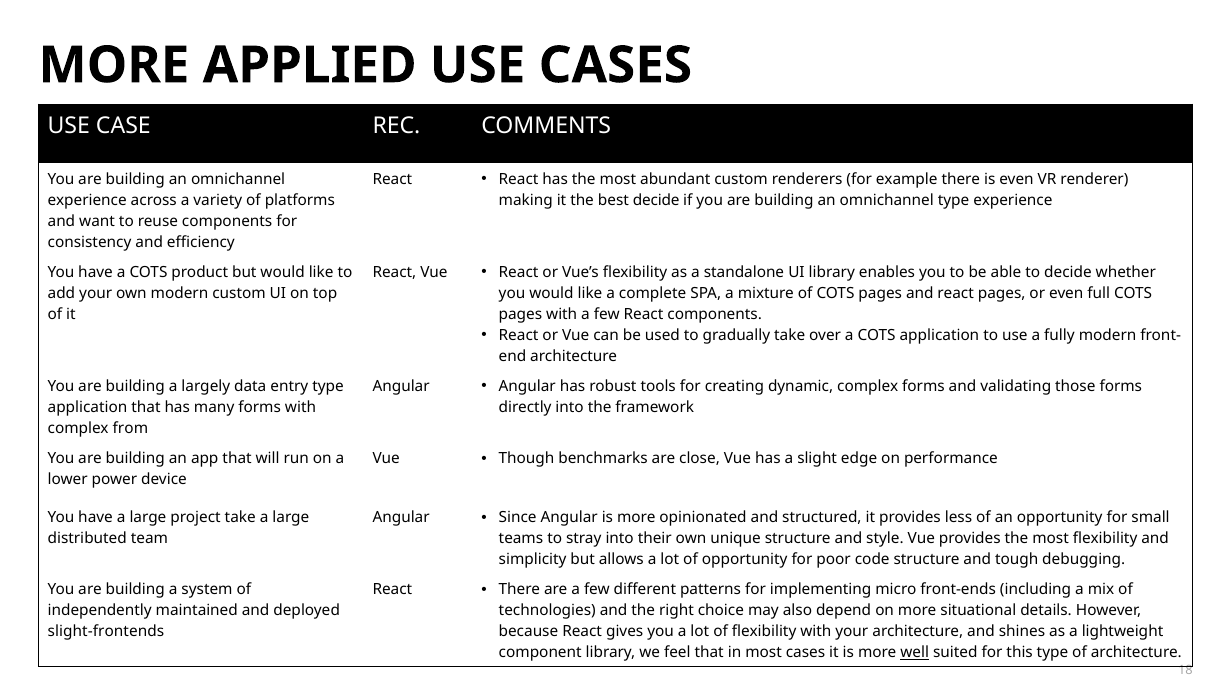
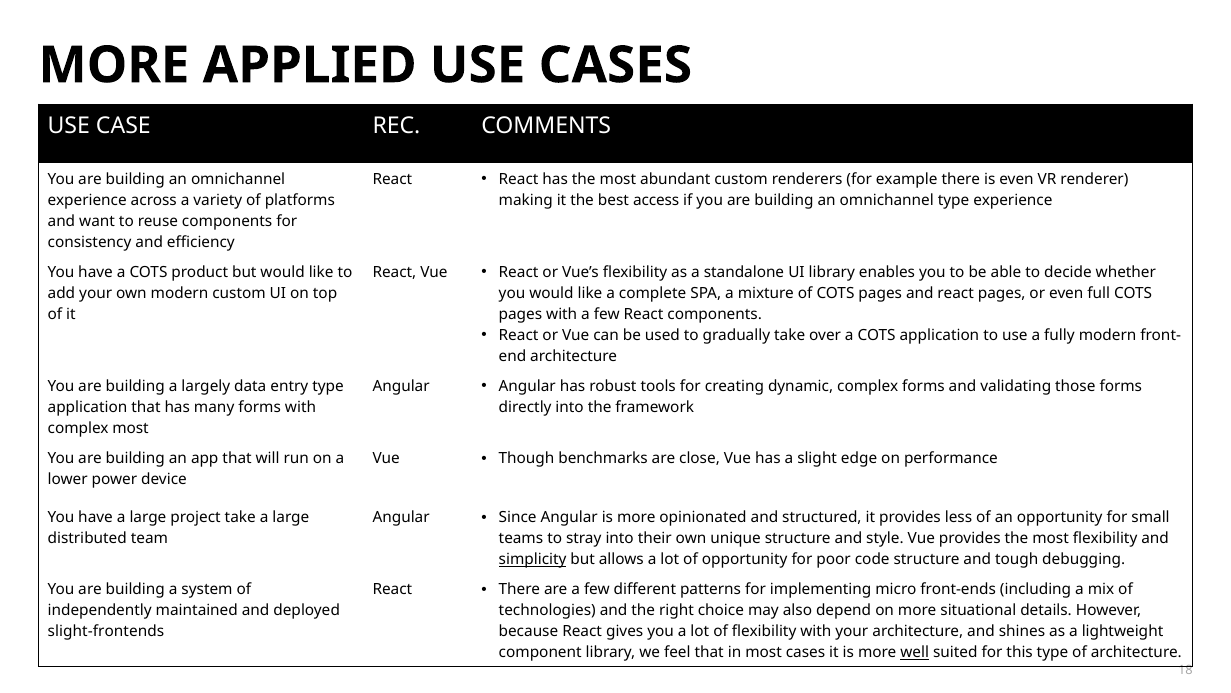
best decide: decide -> access
complex from: from -> most
simplicity underline: none -> present
